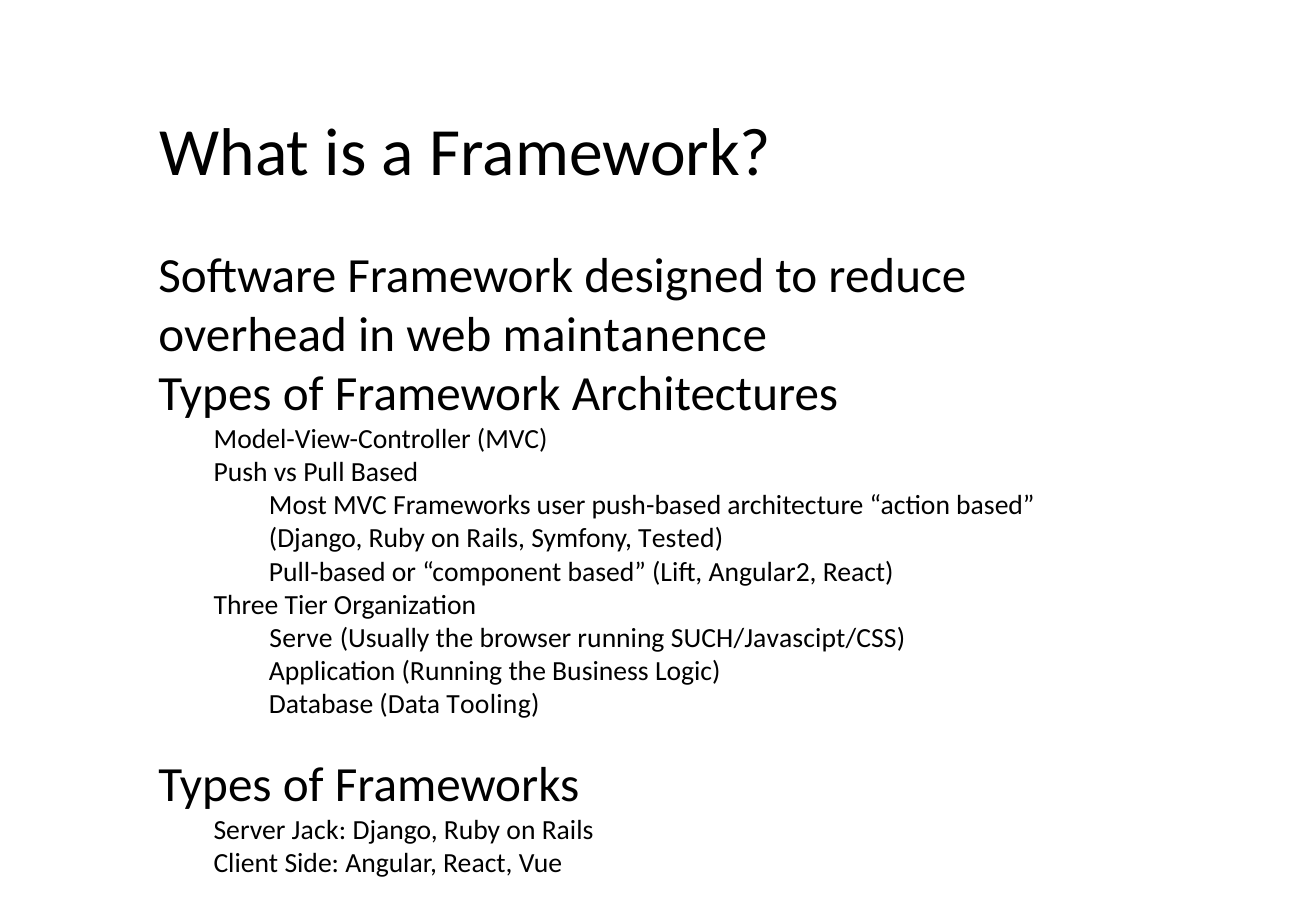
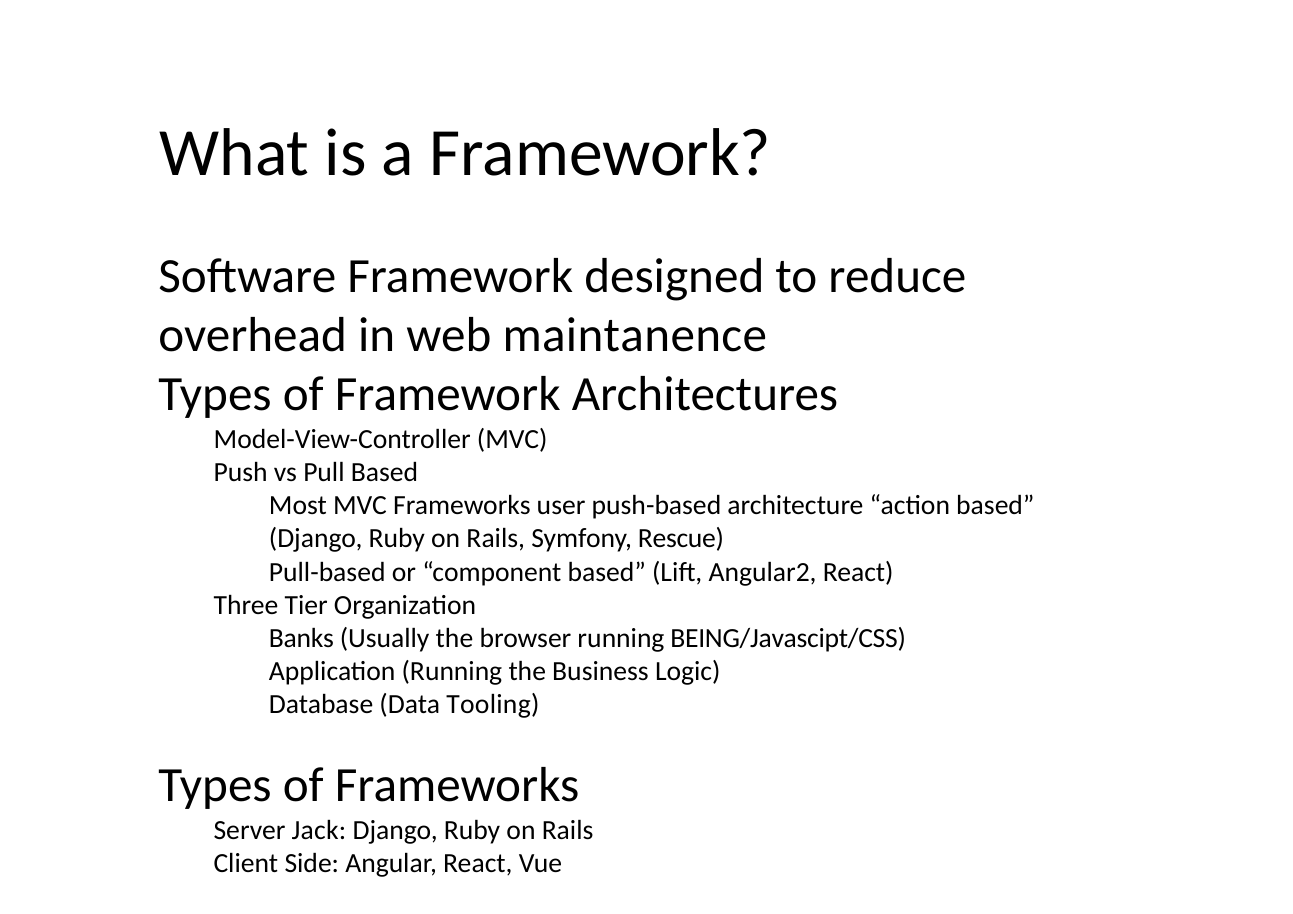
Tested: Tested -> Rescue
Serve: Serve -> Banks
SUCH/Javascipt/CSS: SUCH/Javascipt/CSS -> BEING/Javascipt/CSS
